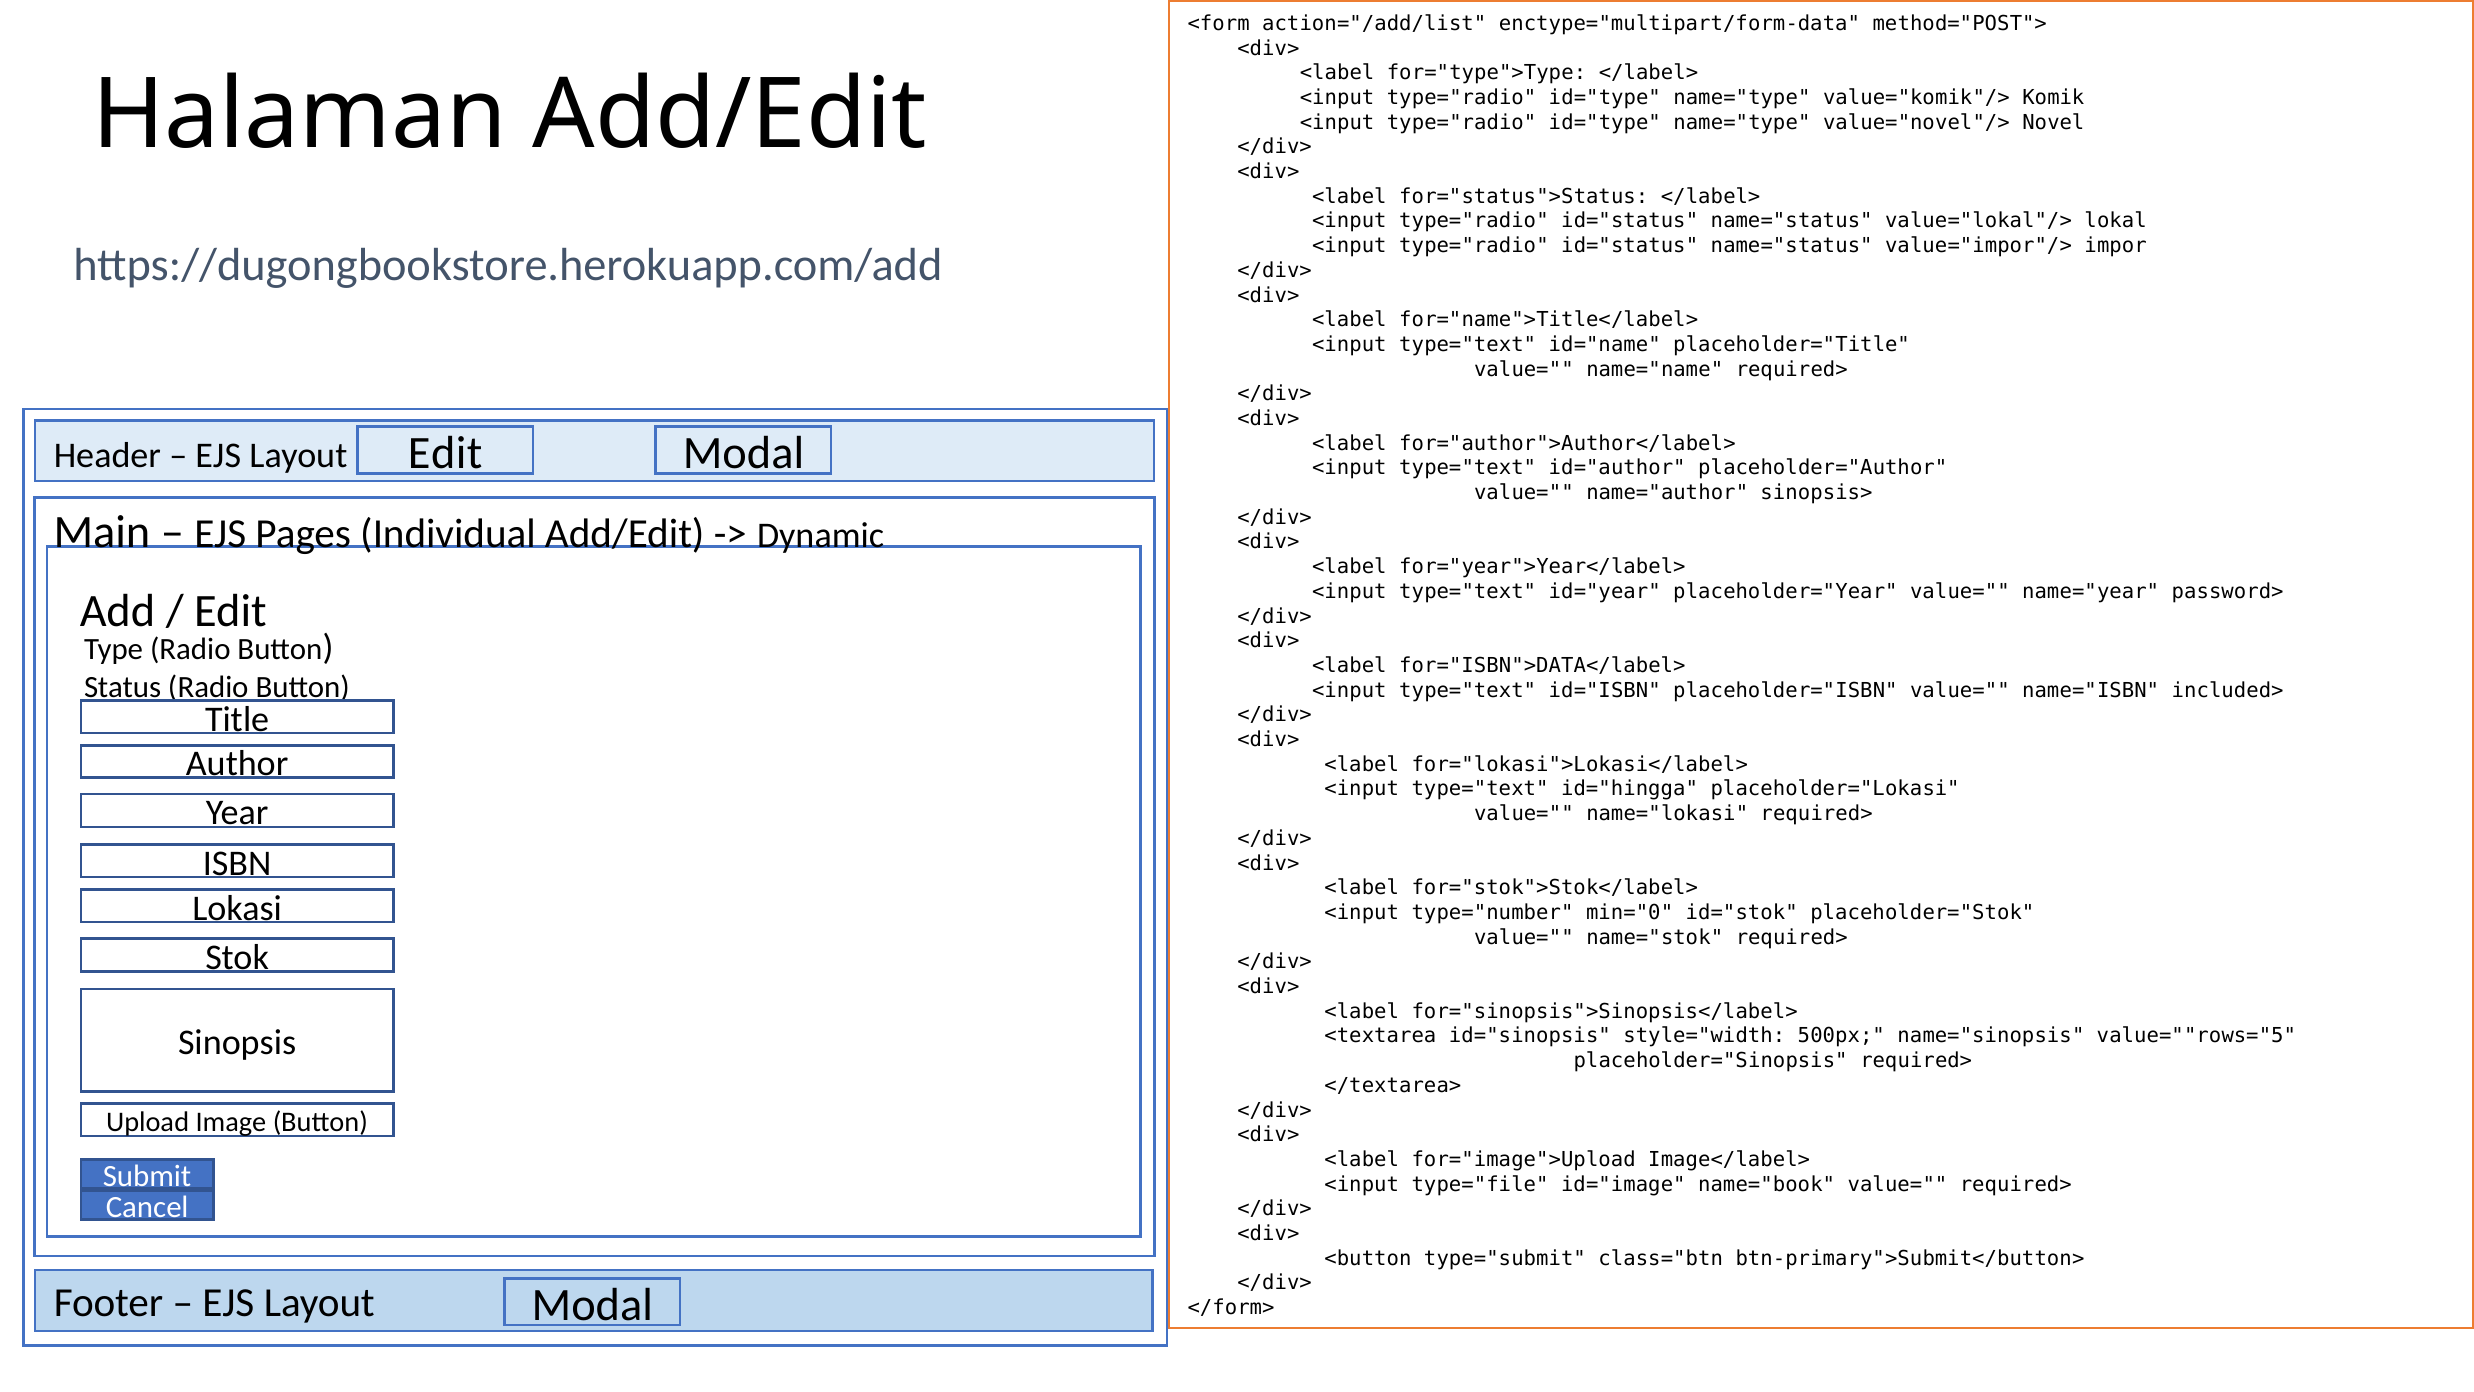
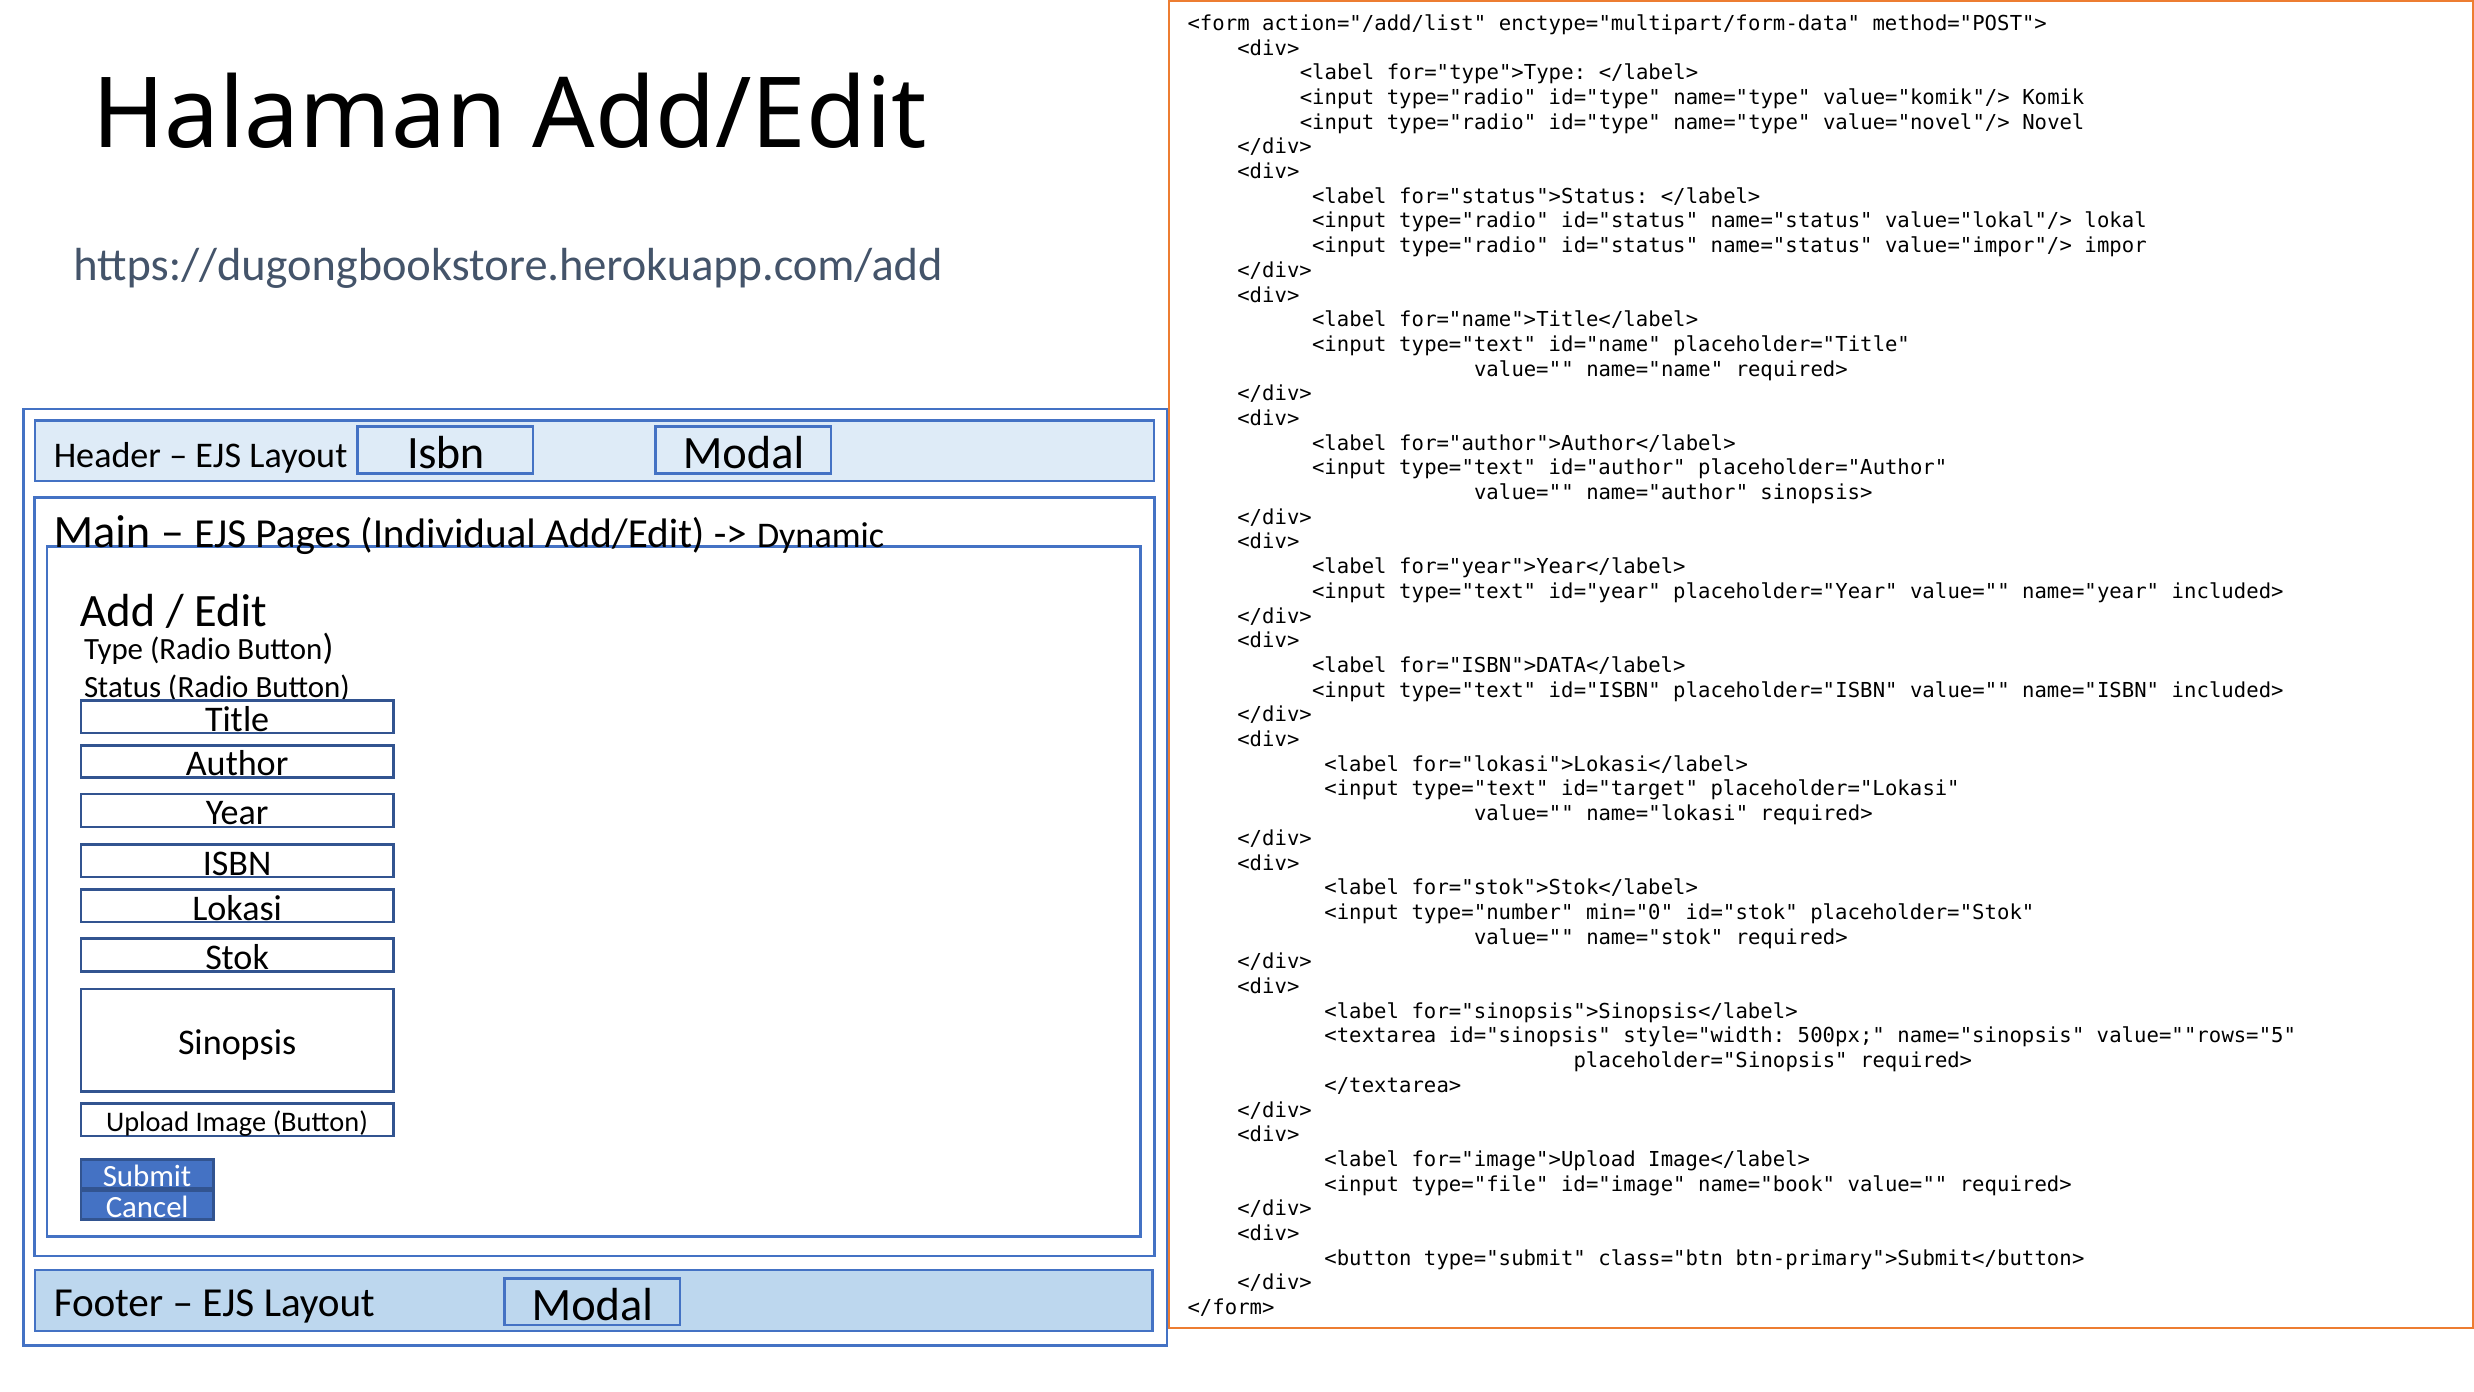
Edit at (445, 453): Edit -> Isbn
name="year password>: password> -> included>
id="hingga: id="hingga -> id="target
